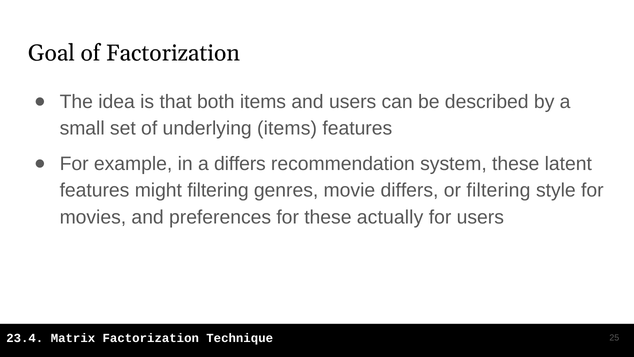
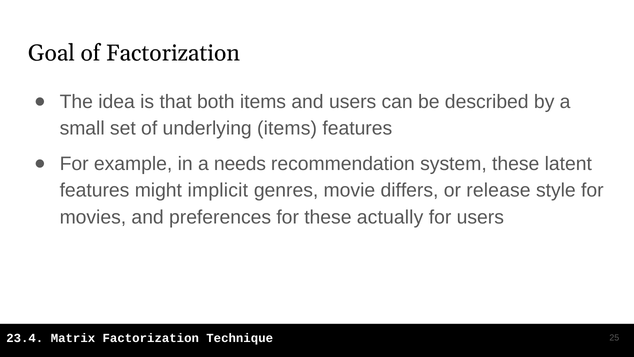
a differs: differs -> needs
might filtering: filtering -> implicit
or filtering: filtering -> release
